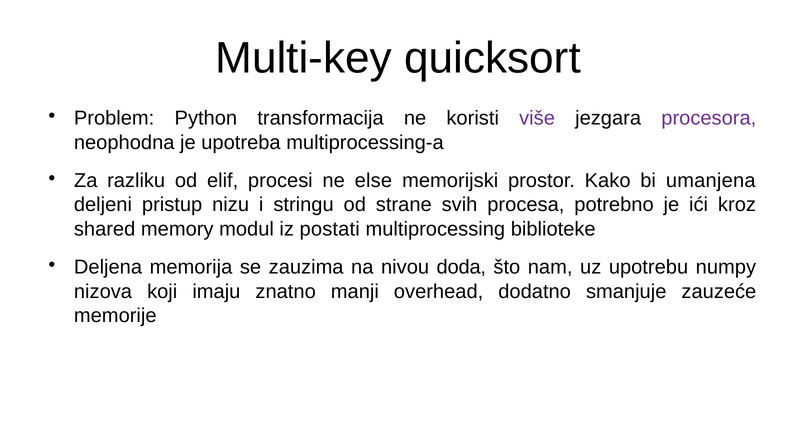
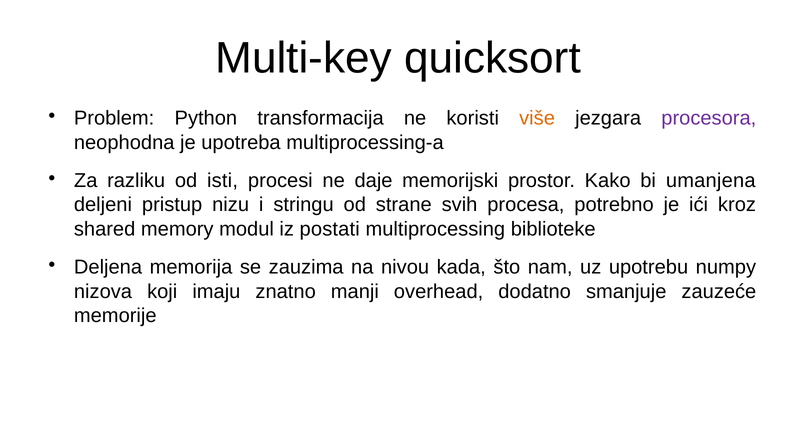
više colour: purple -> orange
elif: elif -> isti
else: else -> daje
doda: doda -> kada
